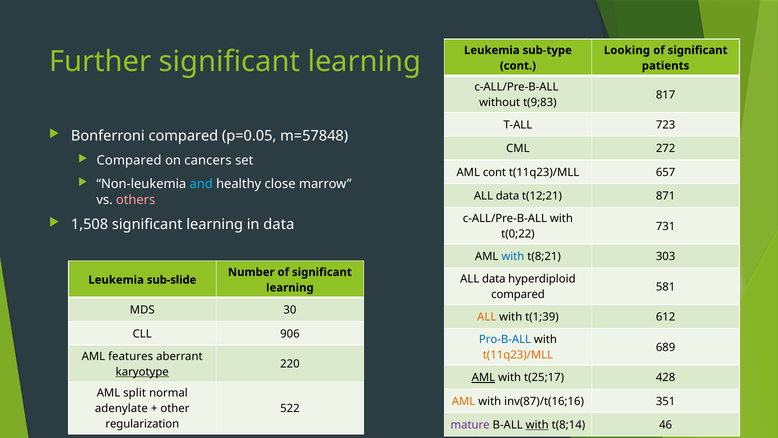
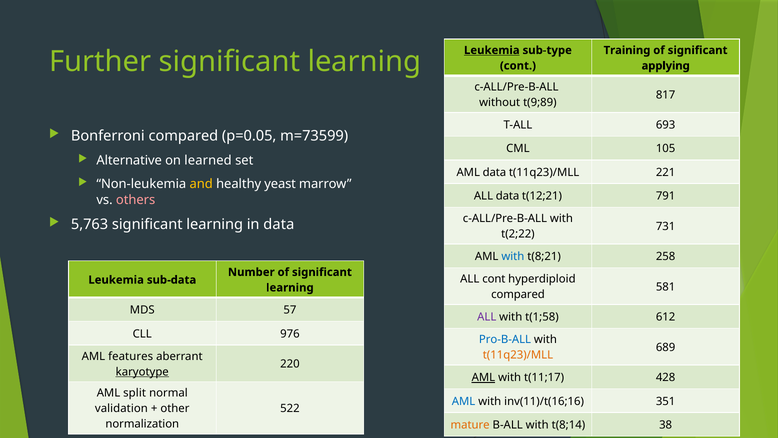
Leukemia at (492, 50) underline: none -> present
Looking: Looking -> Training
patients: patients -> applying
t(9;83: t(9;83 -> t(9;89
723: 723 -> 693
m=57848: m=57848 -> m=73599
272: 272 -> 105
Compared at (129, 160): Compared -> Alternative
cancers: cancers -> learned
AML cont: cont -> data
657: 657 -> 221
and colour: light blue -> yellow
close: close -> yeast
871: 871 -> 791
1,508: 1,508 -> 5,763
t(0;22: t(0;22 -> t(2;22
303: 303 -> 258
data at (494, 279): data -> cont
sub-slide: sub-slide -> sub-data
30: 30 -> 57
ALL at (487, 317) colour: orange -> purple
t(1;39: t(1;39 -> t(1;58
906: 906 -> 976
t(25;17: t(25;17 -> t(11;17
AML at (464, 401) colour: orange -> blue
inv(87)/t(16;16: inv(87)/t(16;16 -> inv(11)/t(16;16
adenylate: adenylate -> validation
regularization: regularization -> normalization
mature colour: purple -> orange
with at (537, 425) underline: present -> none
46: 46 -> 38
